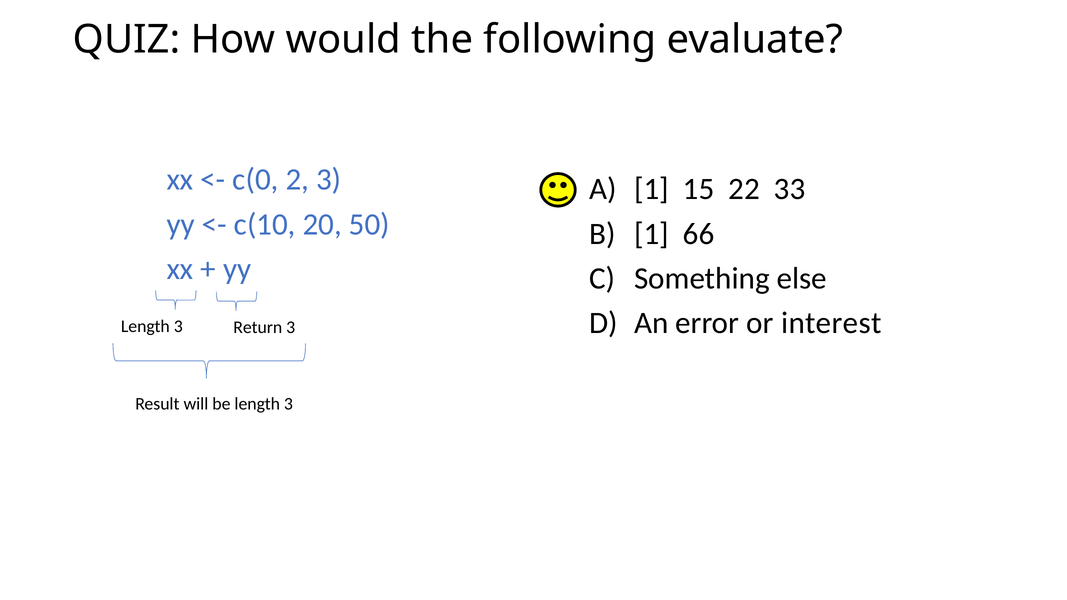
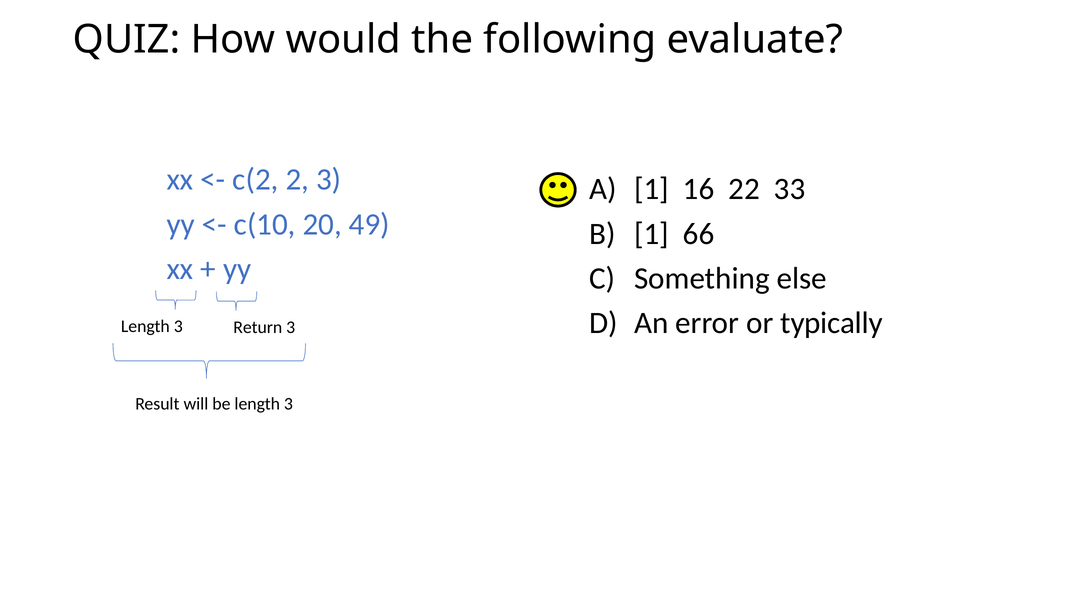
c(0: c(0 -> c(2
15: 15 -> 16
50: 50 -> 49
interest: interest -> typically
